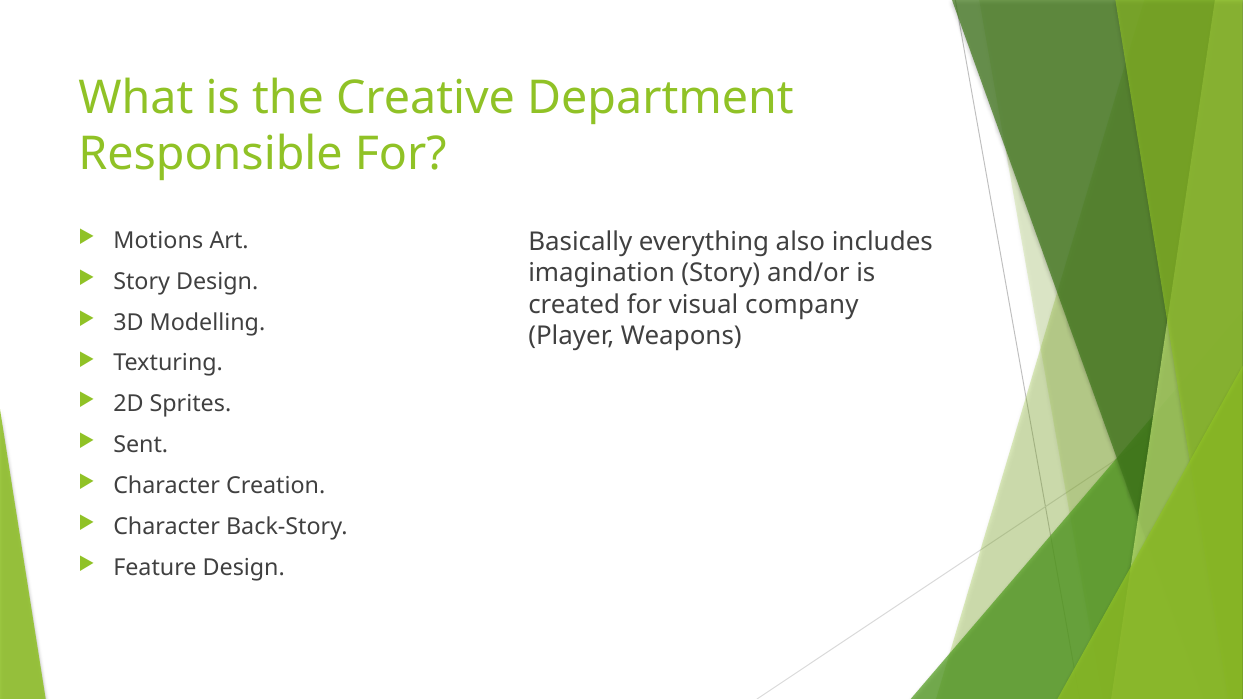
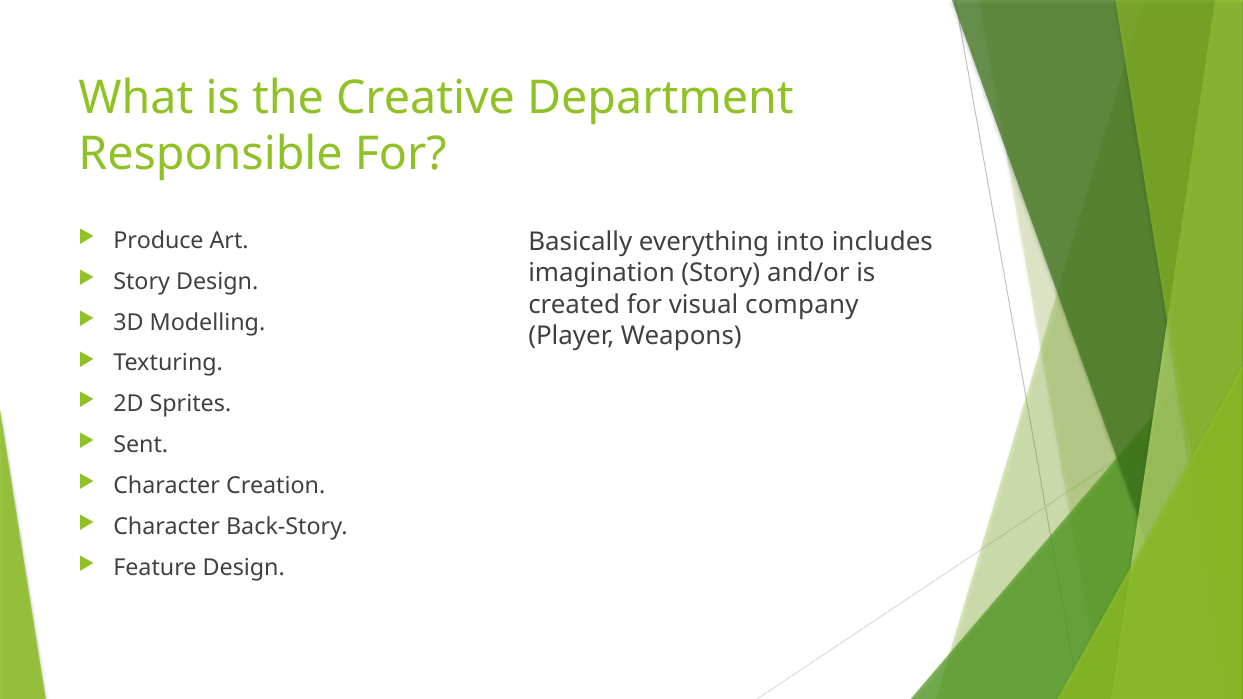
Motions: Motions -> Produce
also: also -> into
